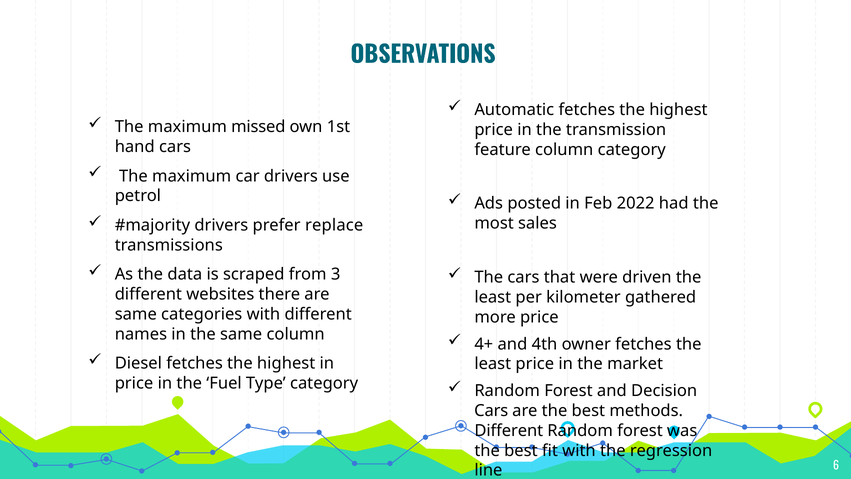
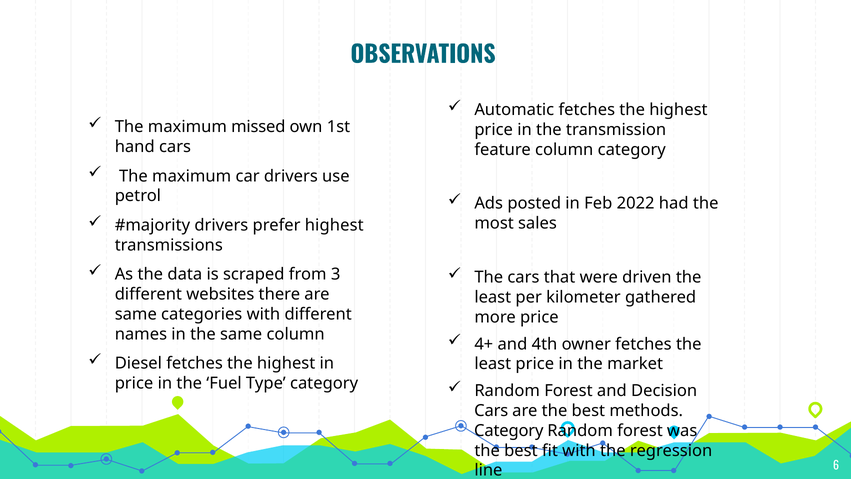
prefer replace: replace -> highest
Different at (509, 430): Different -> Category
